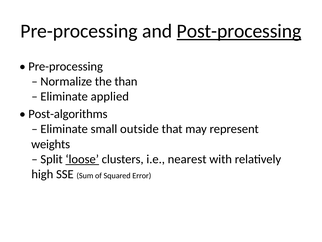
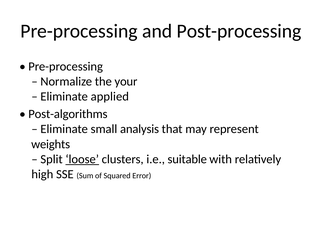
Post-processing underline: present -> none
than: than -> your
outside: outside -> analysis
nearest: nearest -> suitable
